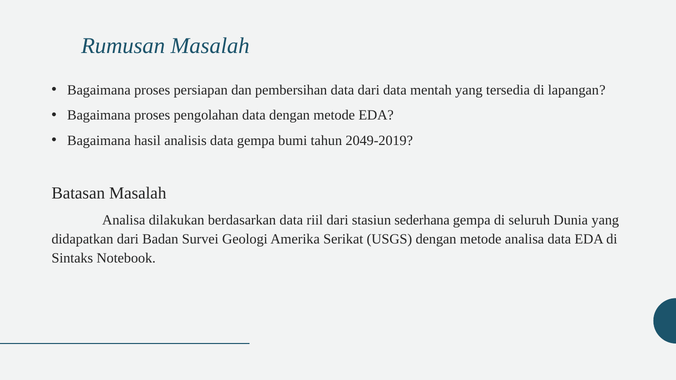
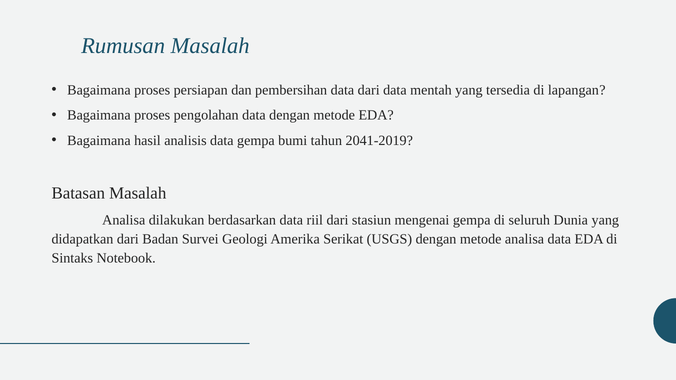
2049-2019: 2049-2019 -> 2041-2019
sederhana: sederhana -> mengenai
